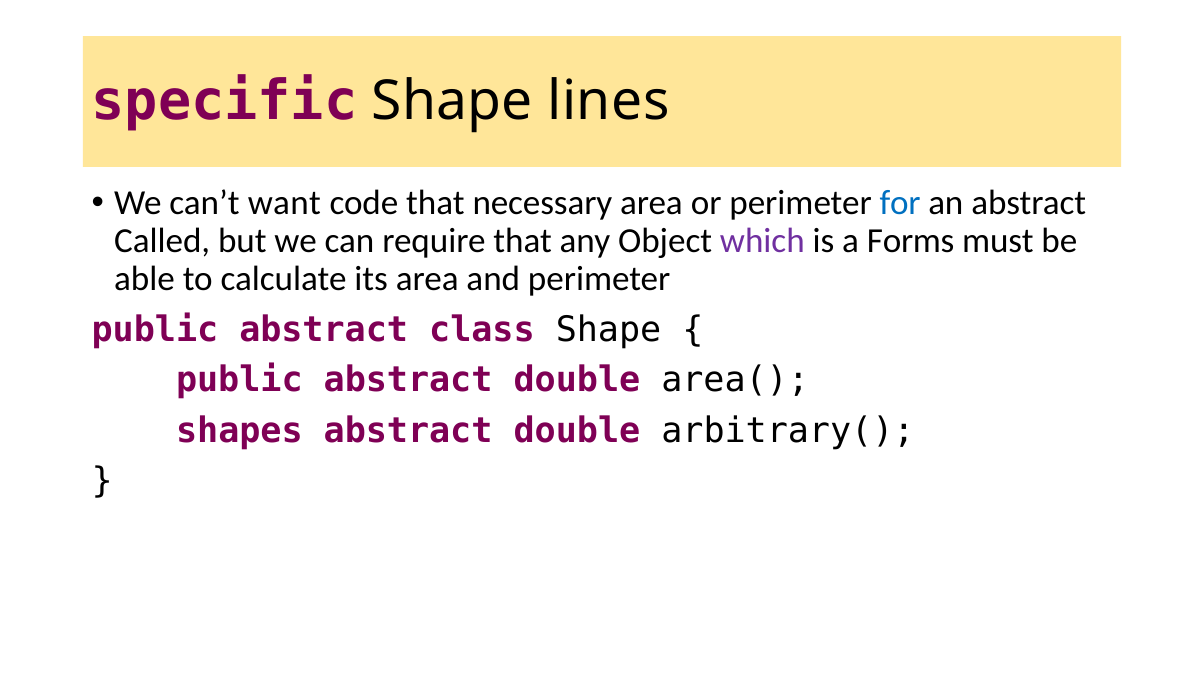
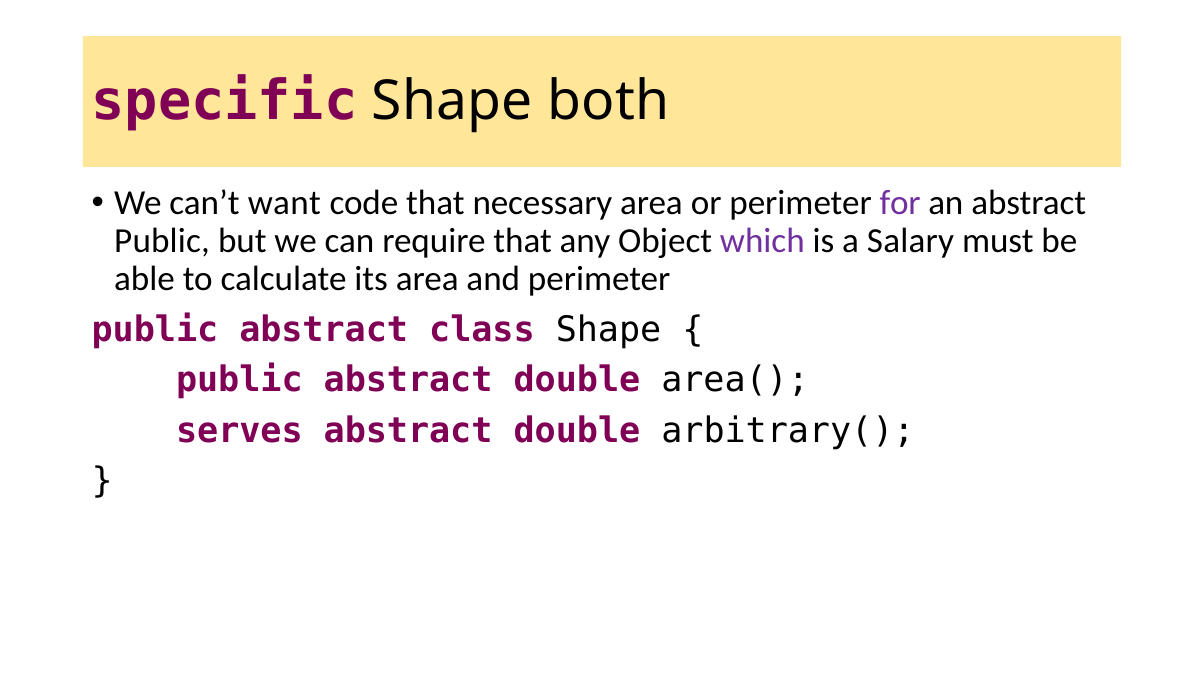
lines: lines -> both
for colour: blue -> purple
Called at (162, 241): Called -> Public
Forms: Forms -> Salary
shapes: shapes -> serves
